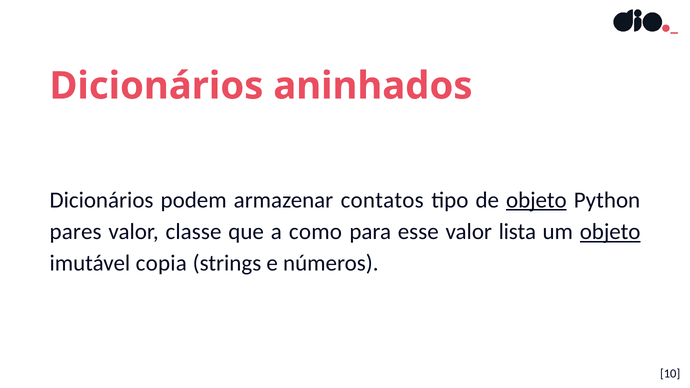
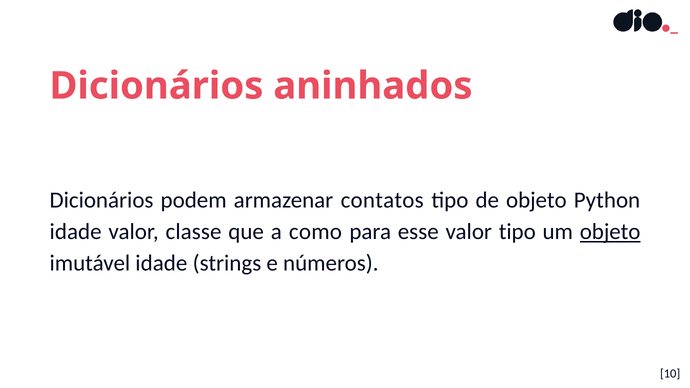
objeto at (536, 200) underline: present -> none
pares at (76, 232): pares -> idade
valor lista: lista -> tipo
imutável copia: copia -> idade
